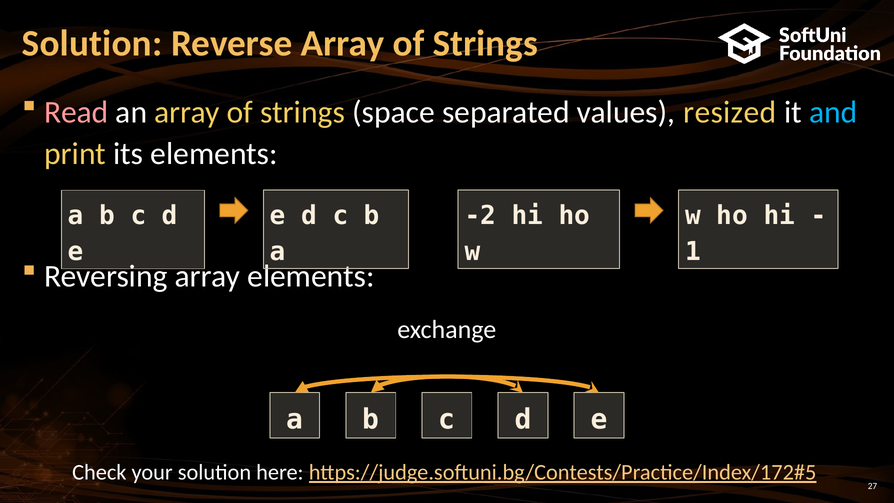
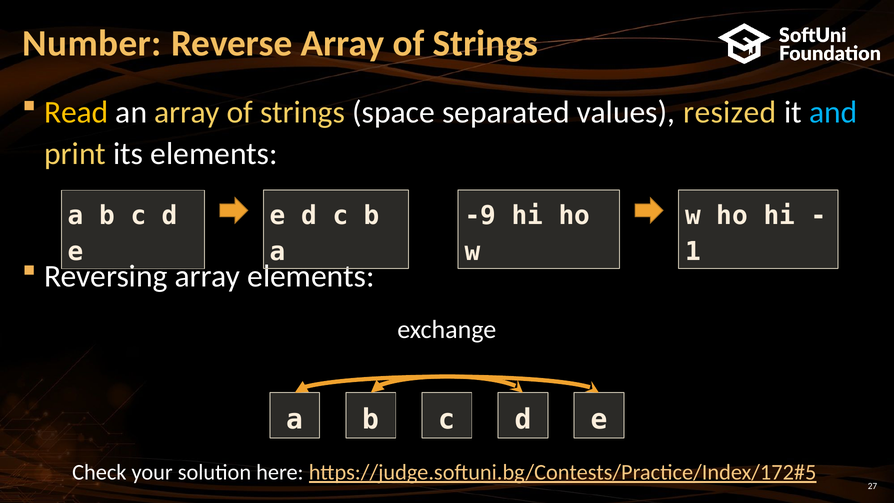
Solution at (92, 43): Solution -> Number
Read colour: pink -> yellow
-2: -2 -> -9
